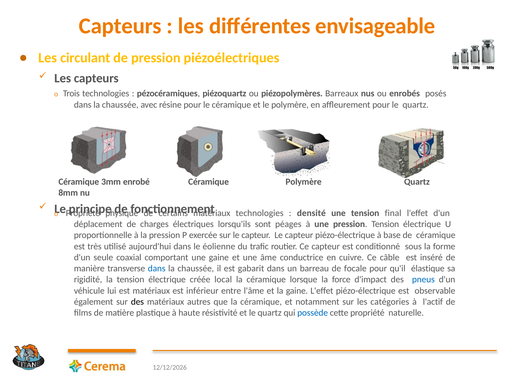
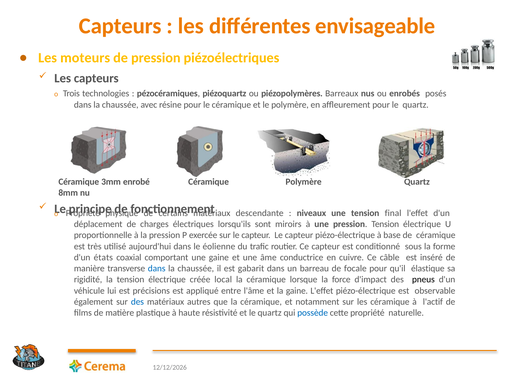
circulant: circulant -> moteurs
technologies at (260, 213): technologies -> descendante
densité: densité -> niveaux
péages: péages -> miroirs
seule: seule -> états
pneus colour: blue -> black
est matériaux: matériaux -> précisions
inférieur: inférieur -> appliqué
des at (137, 301) colour: black -> blue
les catégories: catégories -> céramique
